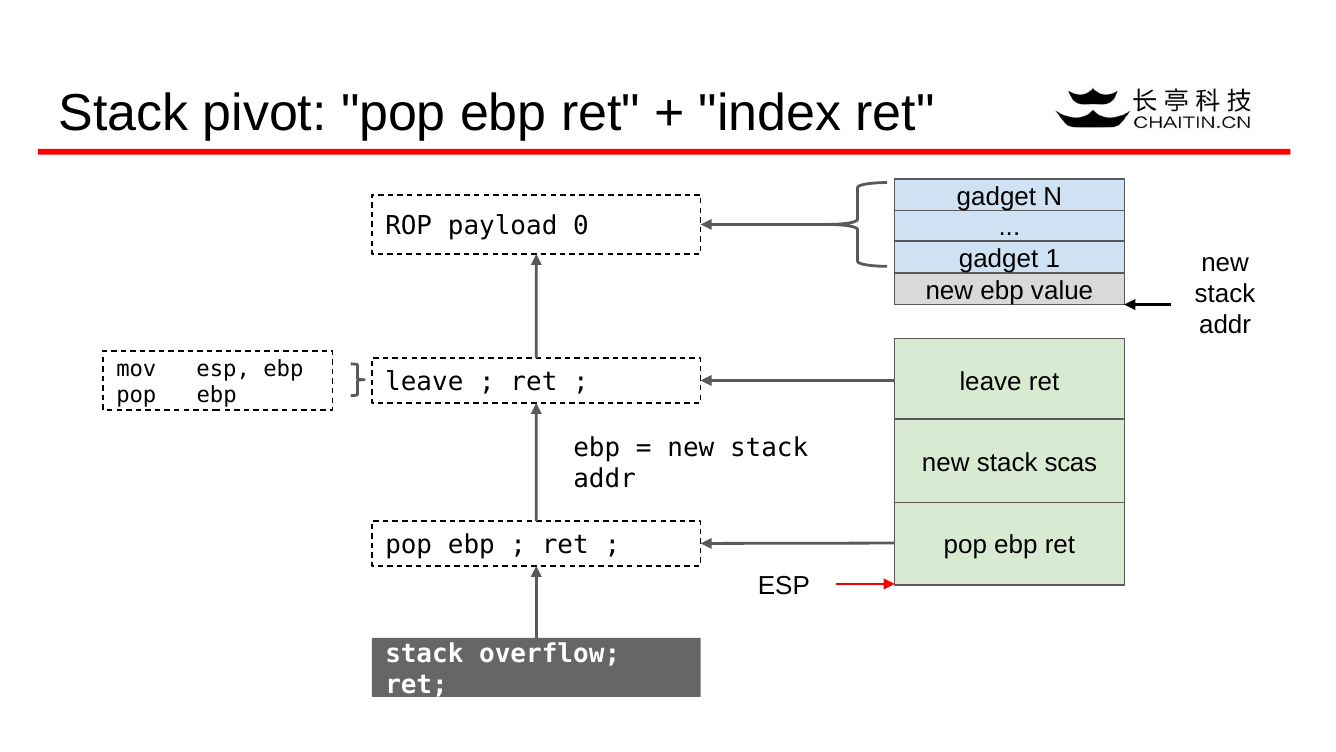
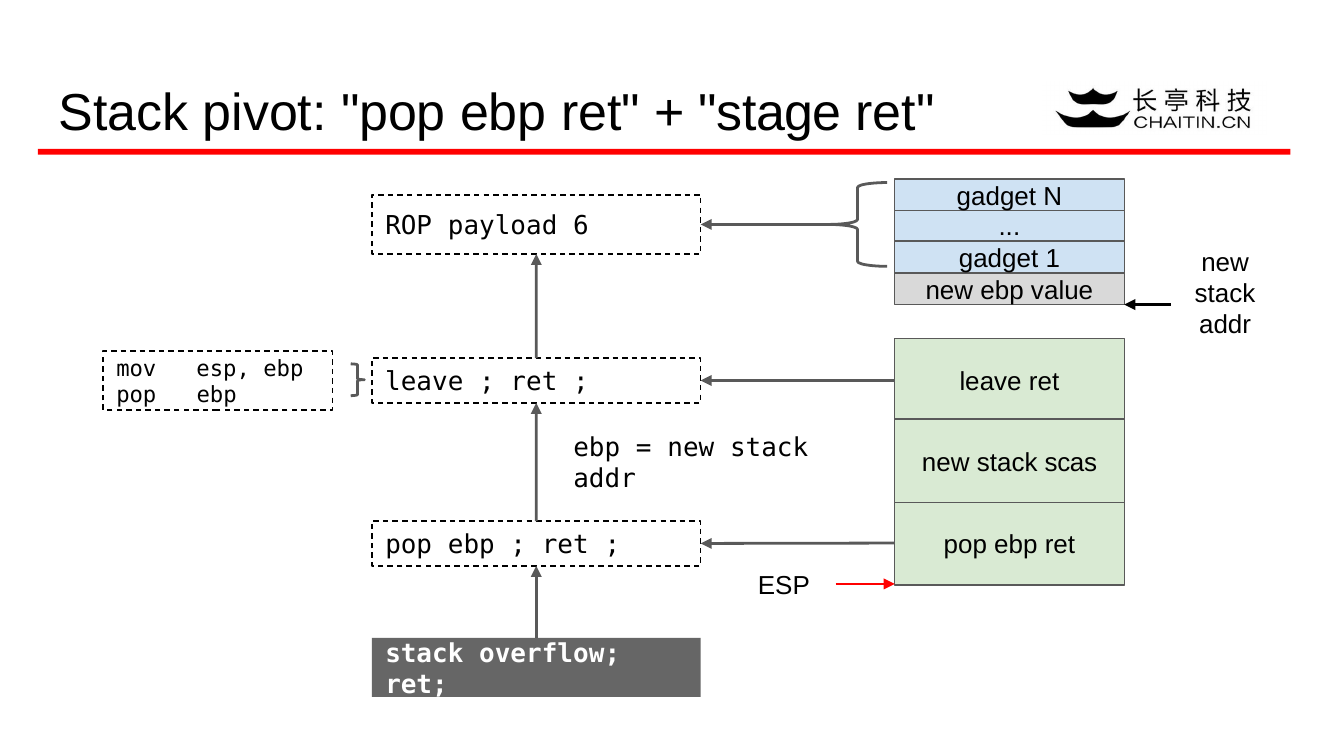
index: index -> stage
0: 0 -> 6
